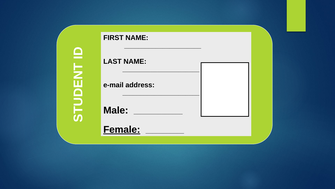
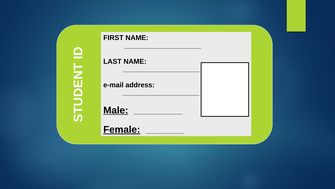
Male underline: none -> present
